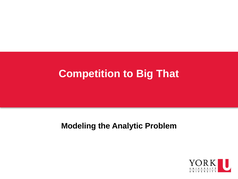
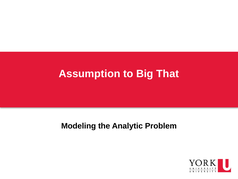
Competition: Competition -> Assumption
